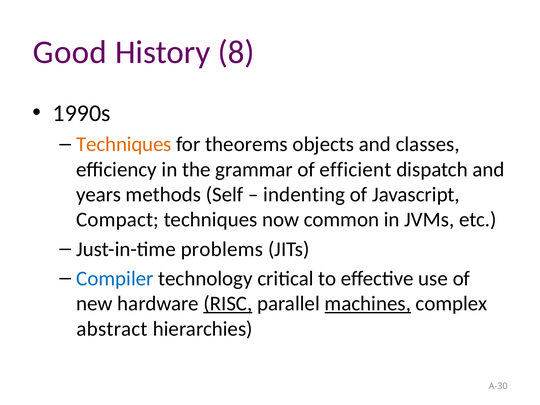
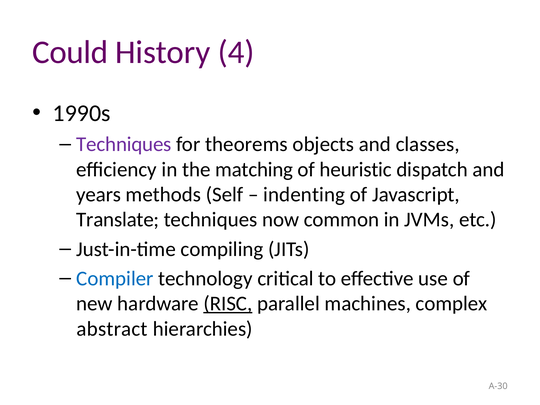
Good: Good -> Could
8: 8 -> 4
Techniques at (124, 144) colour: orange -> purple
grammar: grammar -> matching
efficient: efficient -> heuristic
Compact: Compact -> Translate
problems: problems -> compiling
machines underline: present -> none
